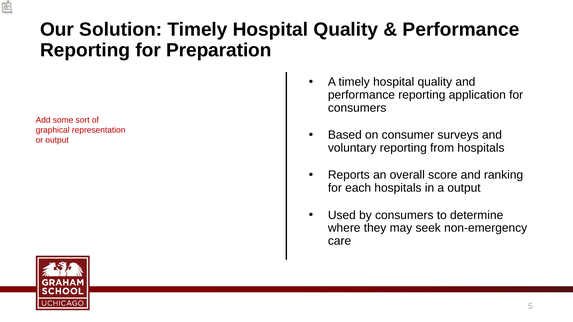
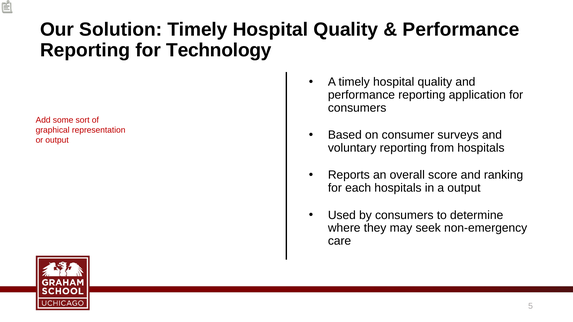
Preparation: Preparation -> Technology
